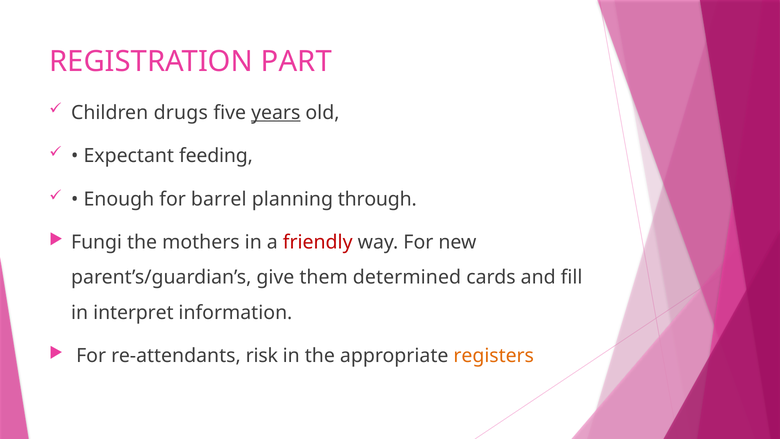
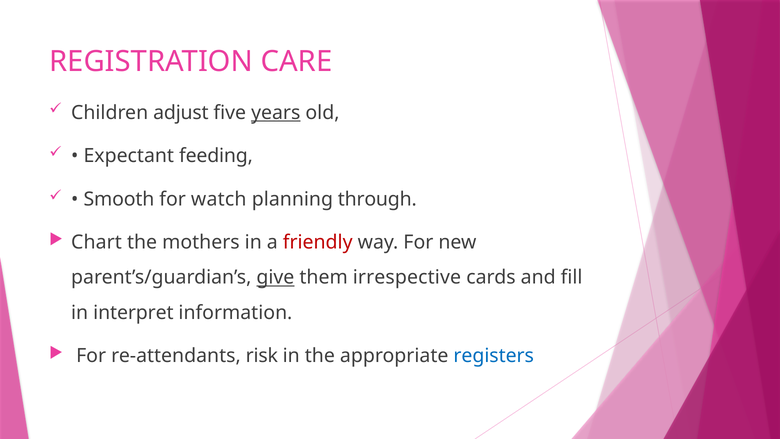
PART: PART -> CARE
drugs: drugs -> adjust
Enough: Enough -> Smooth
barrel: barrel -> watch
Fungi: Fungi -> Chart
give underline: none -> present
determined: determined -> irrespective
registers colour: orange -> blue
